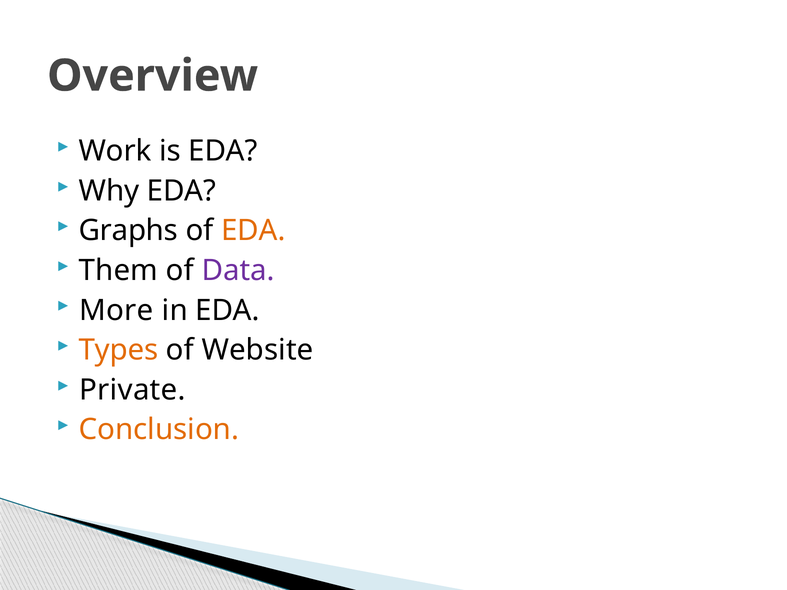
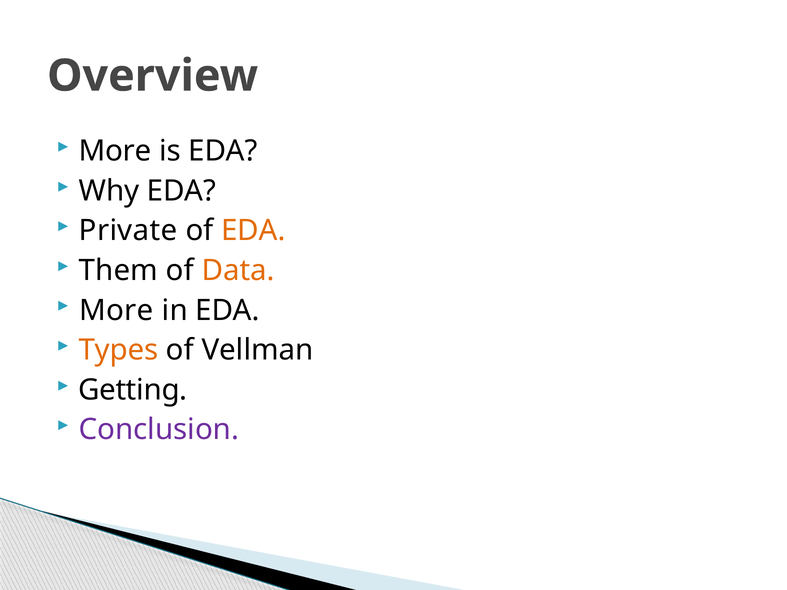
Work at (115, 151): Work -> More
Graphs: Graphs -> Private
Data colour: purple -> orange
Website: Website -> Vellman
Private: Private -> Getting
Conclusion colour: orange -> purple
